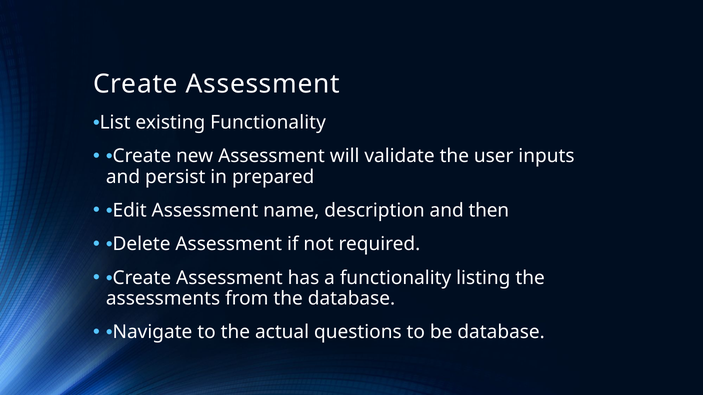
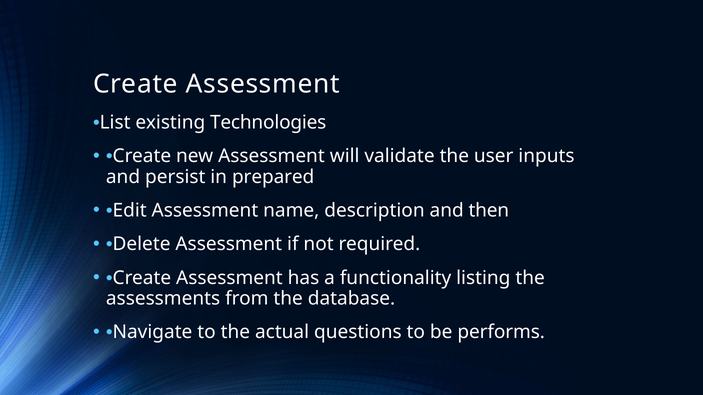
existing Functionality: Functionality -> Technologies
be database: database -> performs
